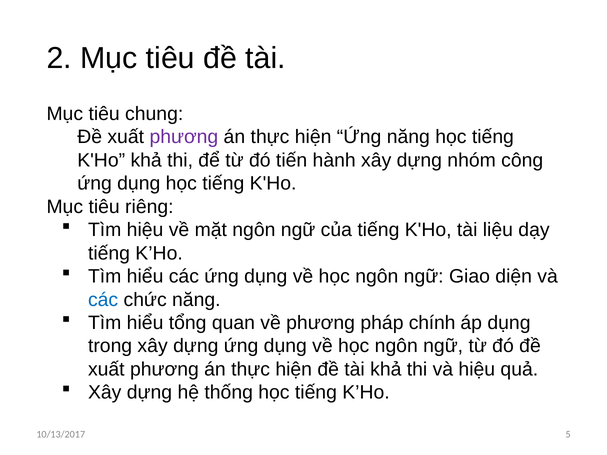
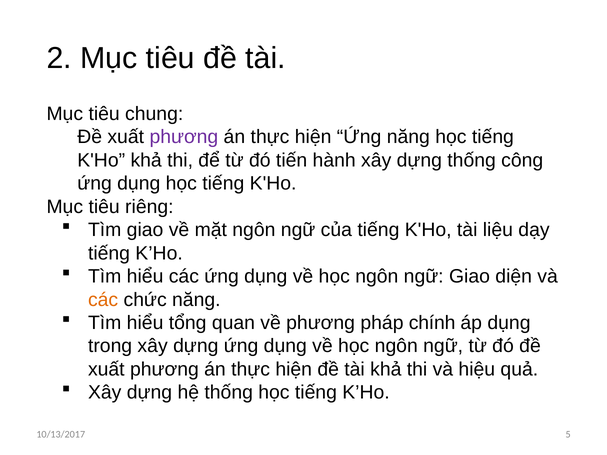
dựng nhóm: nhóm -> thống
Tìm hiệu: hiệu -> giao
các at (103, 300) colour: blue -> orange
